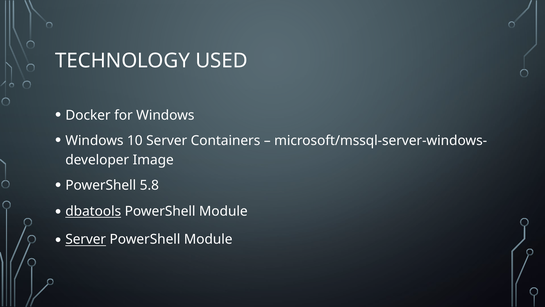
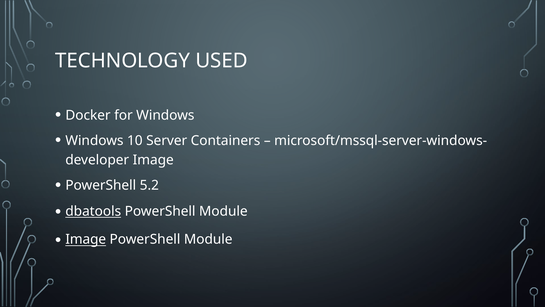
5.8: 5.8 -> 5.2
Server at (86, 239): Server -> Image
